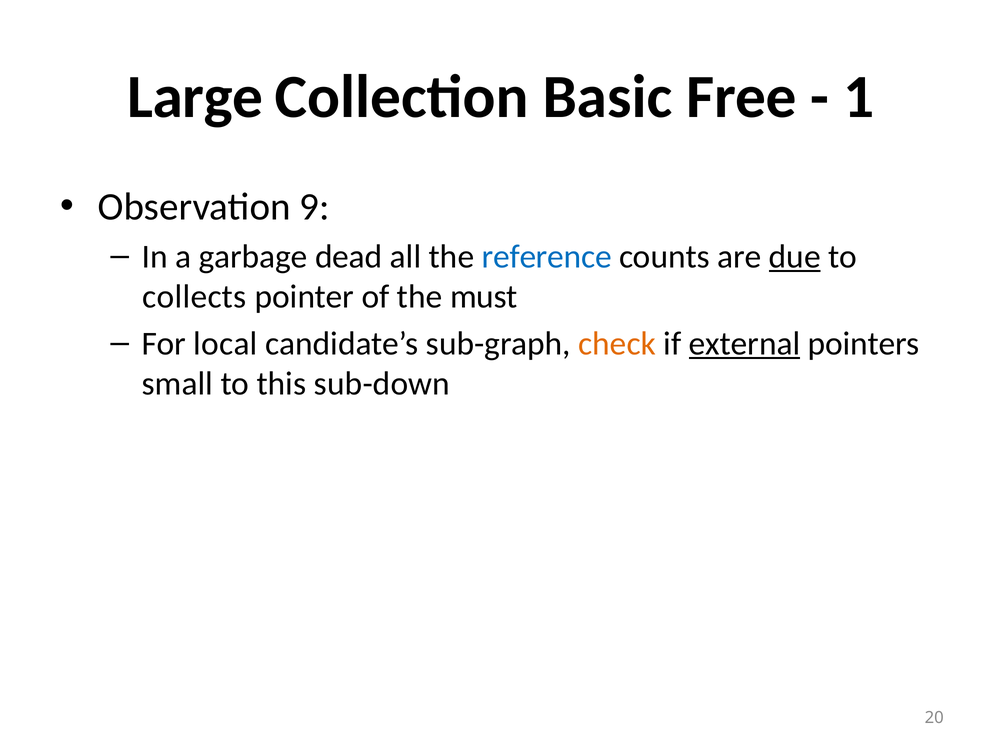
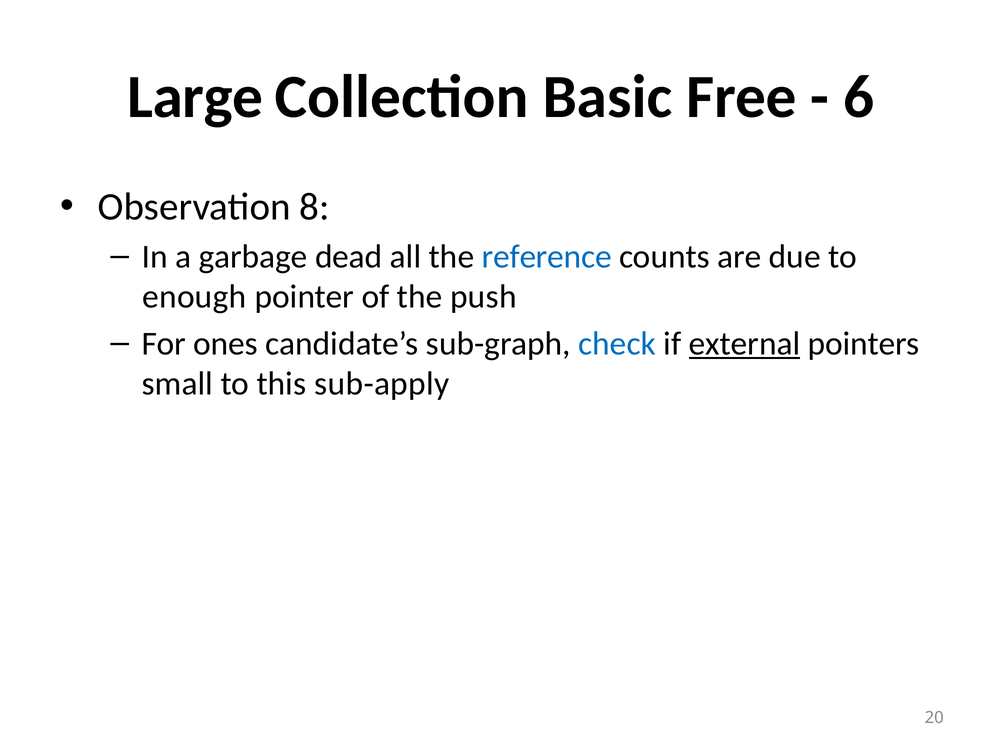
1: 1 -> 6
9: 9 -> 8
due underline: present -> none
collects: collects -> enough
must: must -> push
local: local -> ones
check colour: orange -> blue
sub-down: sub-down -> sub-apply
